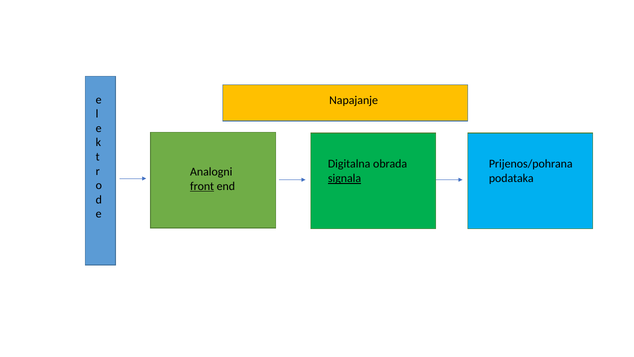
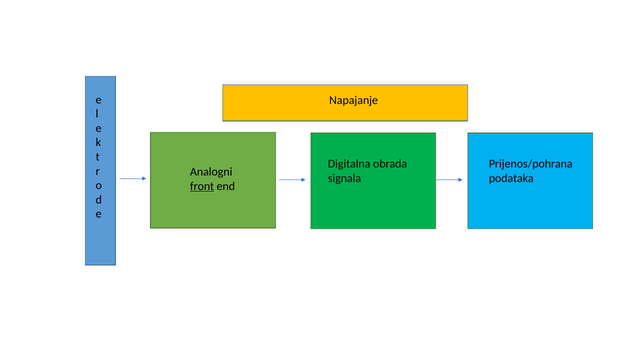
signala underline: present -> none
